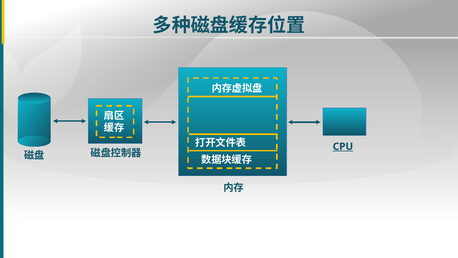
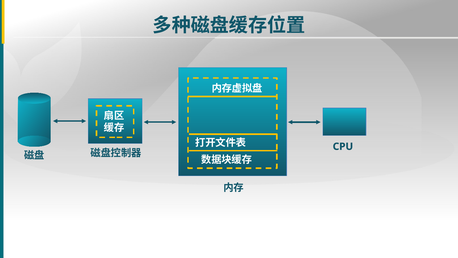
CPU underline: present -> none
